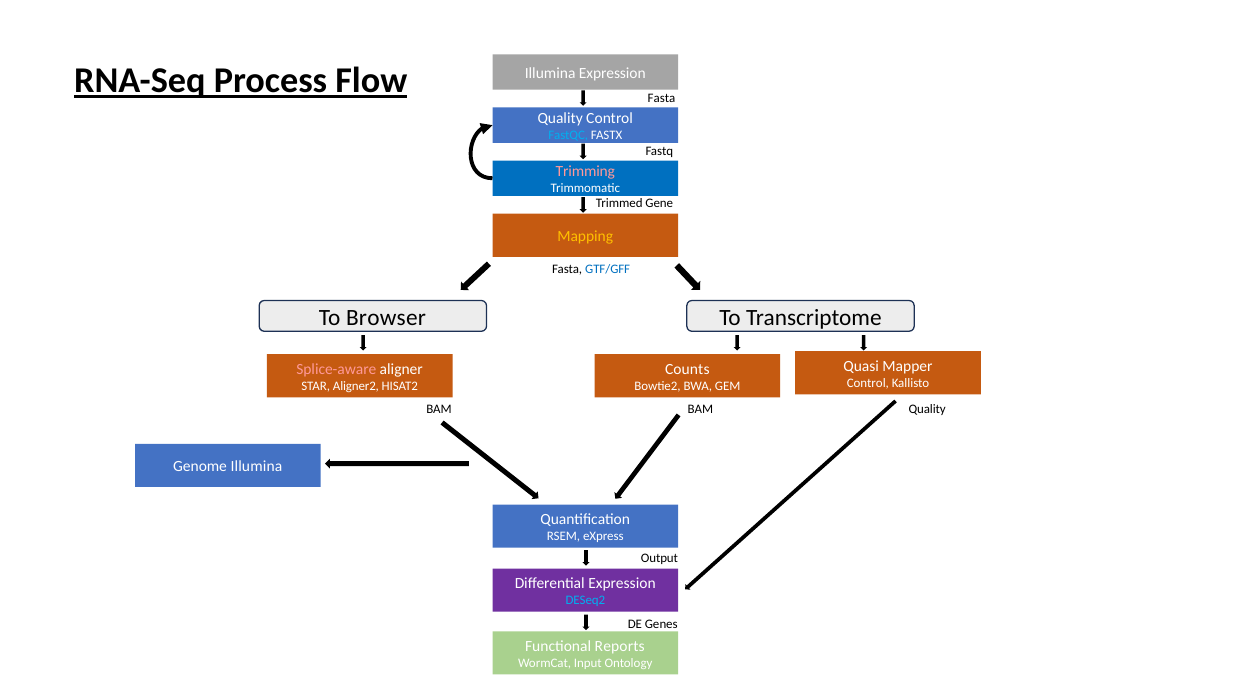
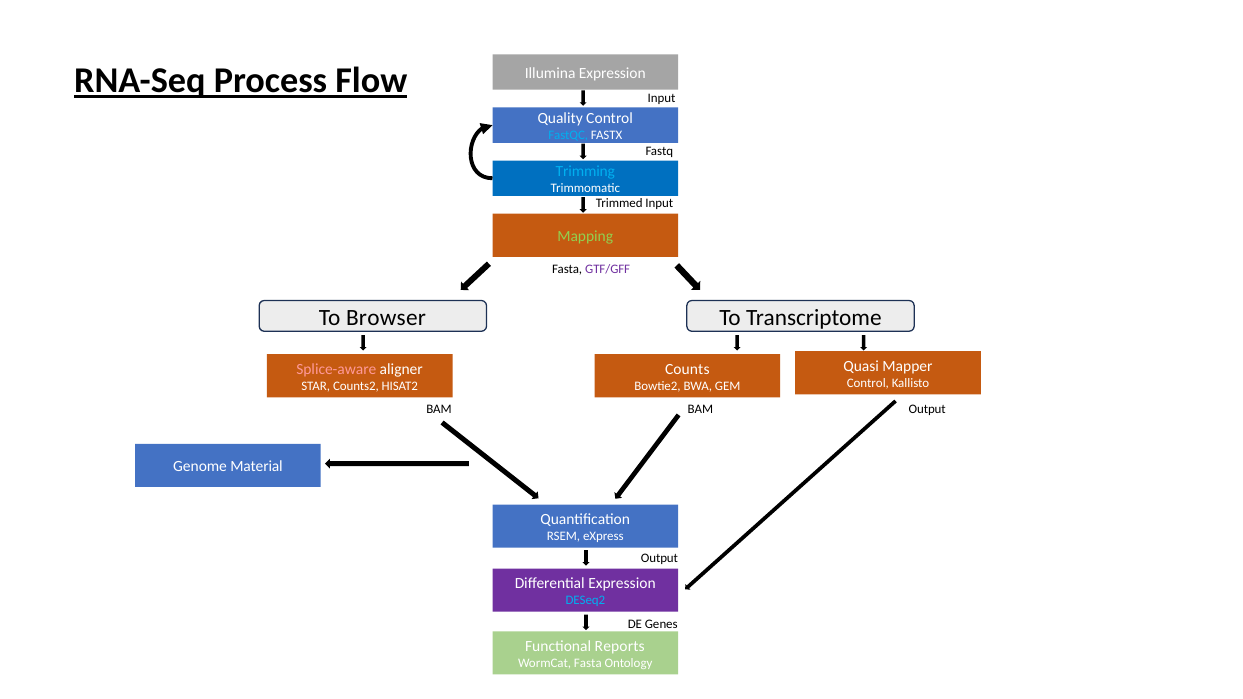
Flow Fasta: Fasta -> Input
Trimming colour: pink -> light blue
Trimmed Gene: Gene -> Input
Mapping colour: yellow -> light green
GTF/GFF colour: blue -> purple
Aligner2: Aligner2 -> Counts2
BAM Quality: Quality -> Output
Genome Illumina: Illumina -> Material
WormCat Input: Input -> Fasta
